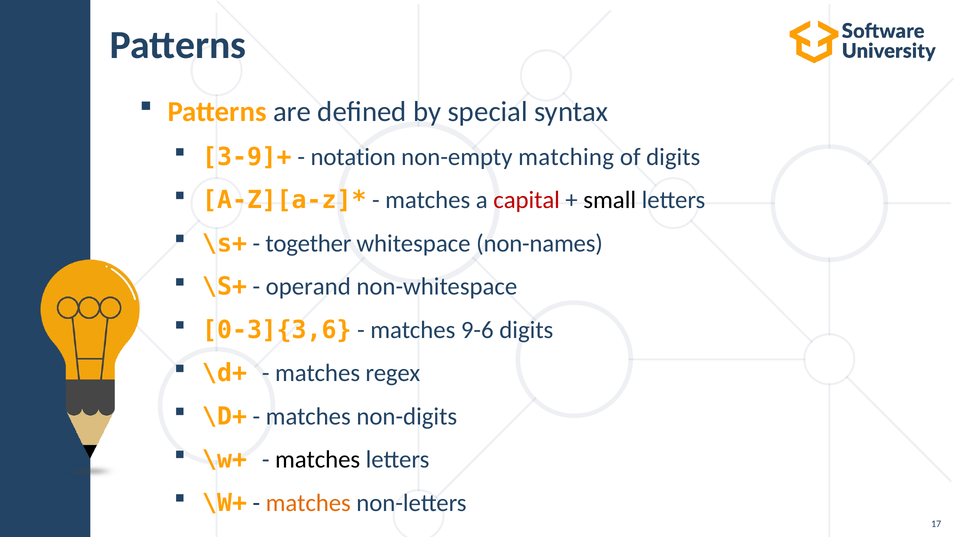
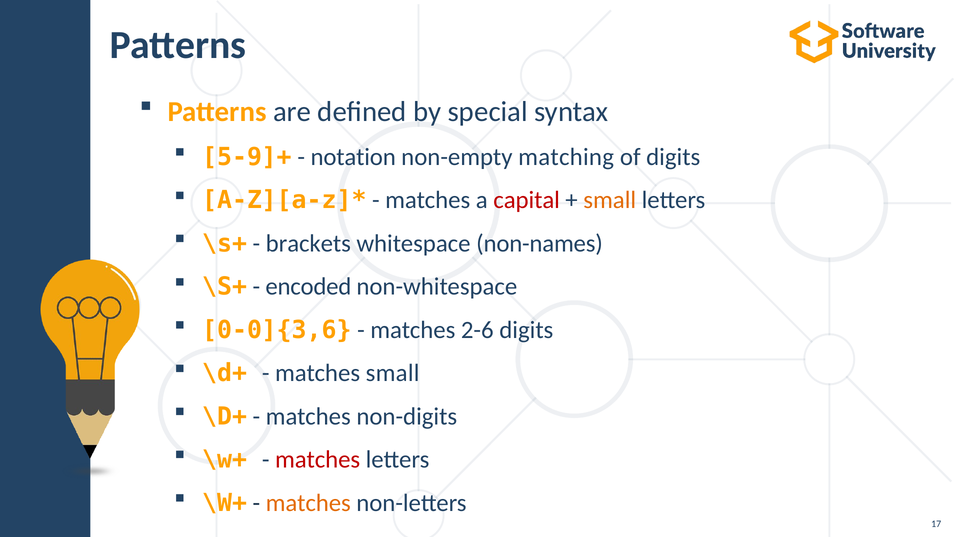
3-9]+: 3-9]+ -> 5-9]+
small at (610, 200) colour: black -> orange
together: together -> brackets
operand: operand -> encoded
0-3]{3,6: 0-3]{3,6 -> 0-0]{3,6
9-6: 9-6 -> 2-6
matches regex: regex -> small
matches at (318, 459) colour: black -> red
